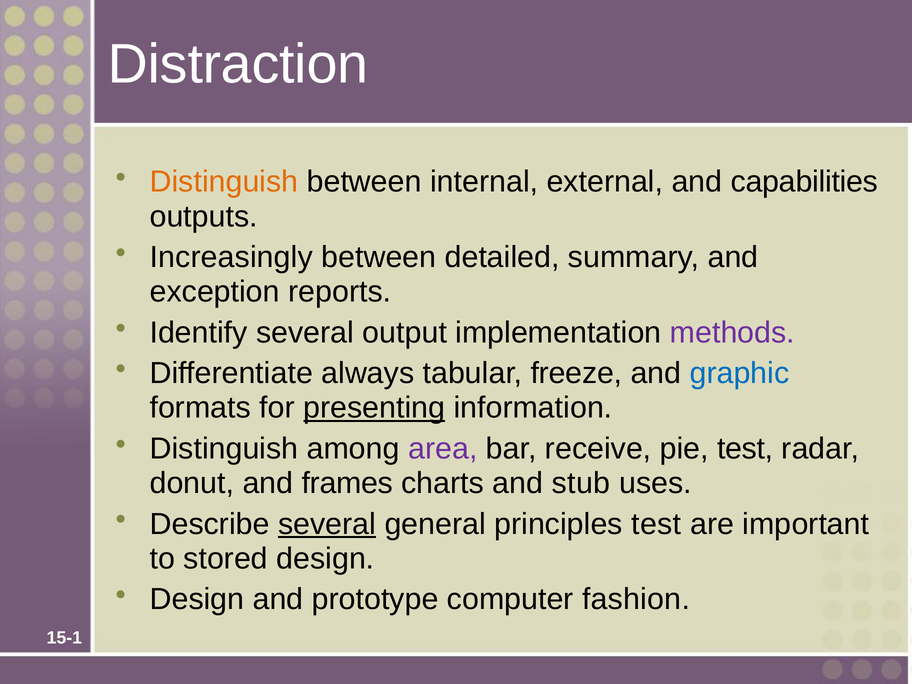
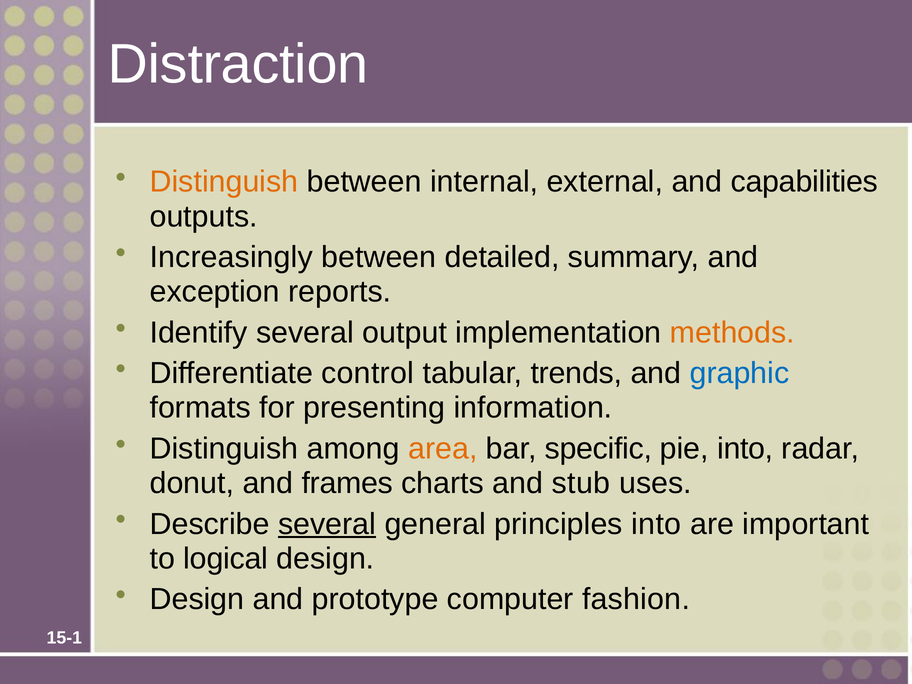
methods colour: purple -> orange
always: always -> control
freeze: freeze -> trends
presenting underline: present -> none
area colour: purple -> orange
receive: receive -> specific
pie test: test -> into
principles test: test -> into
stored: stored -> logical
